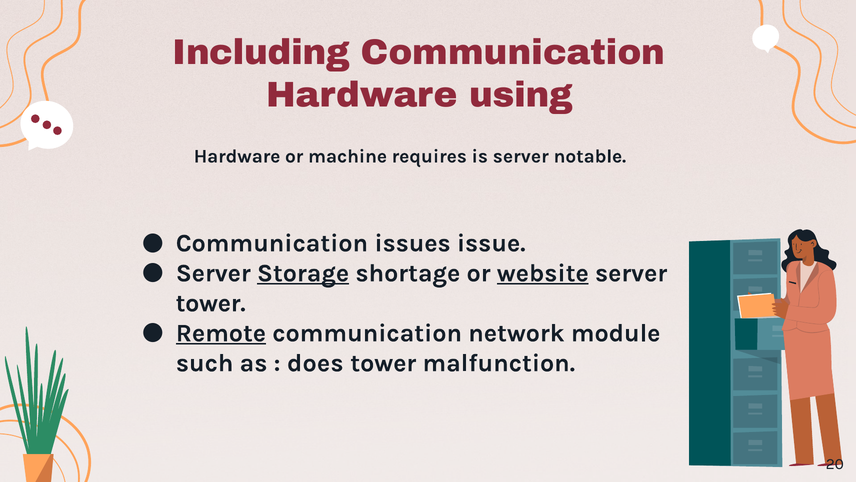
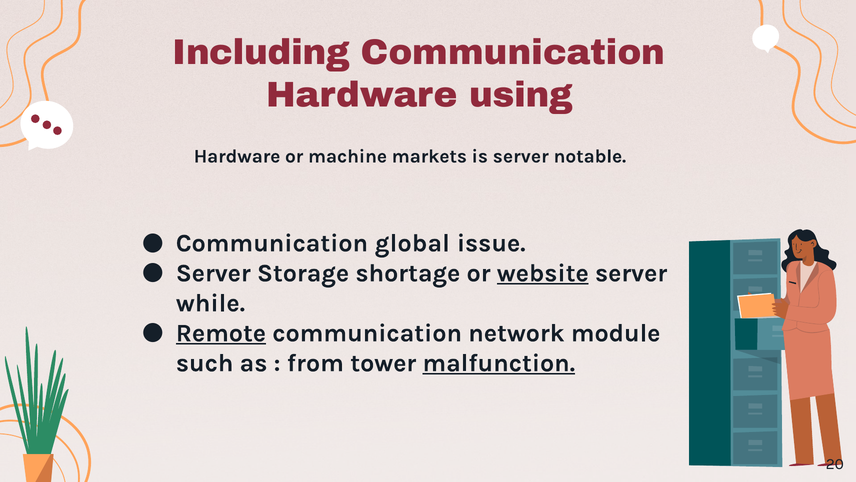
requires: requires -> markets
issues: issues -> global
Storage underline: present -> none
tower at (211, 303): tower -> while
does: does -> from
malfunction underline: none -> present
